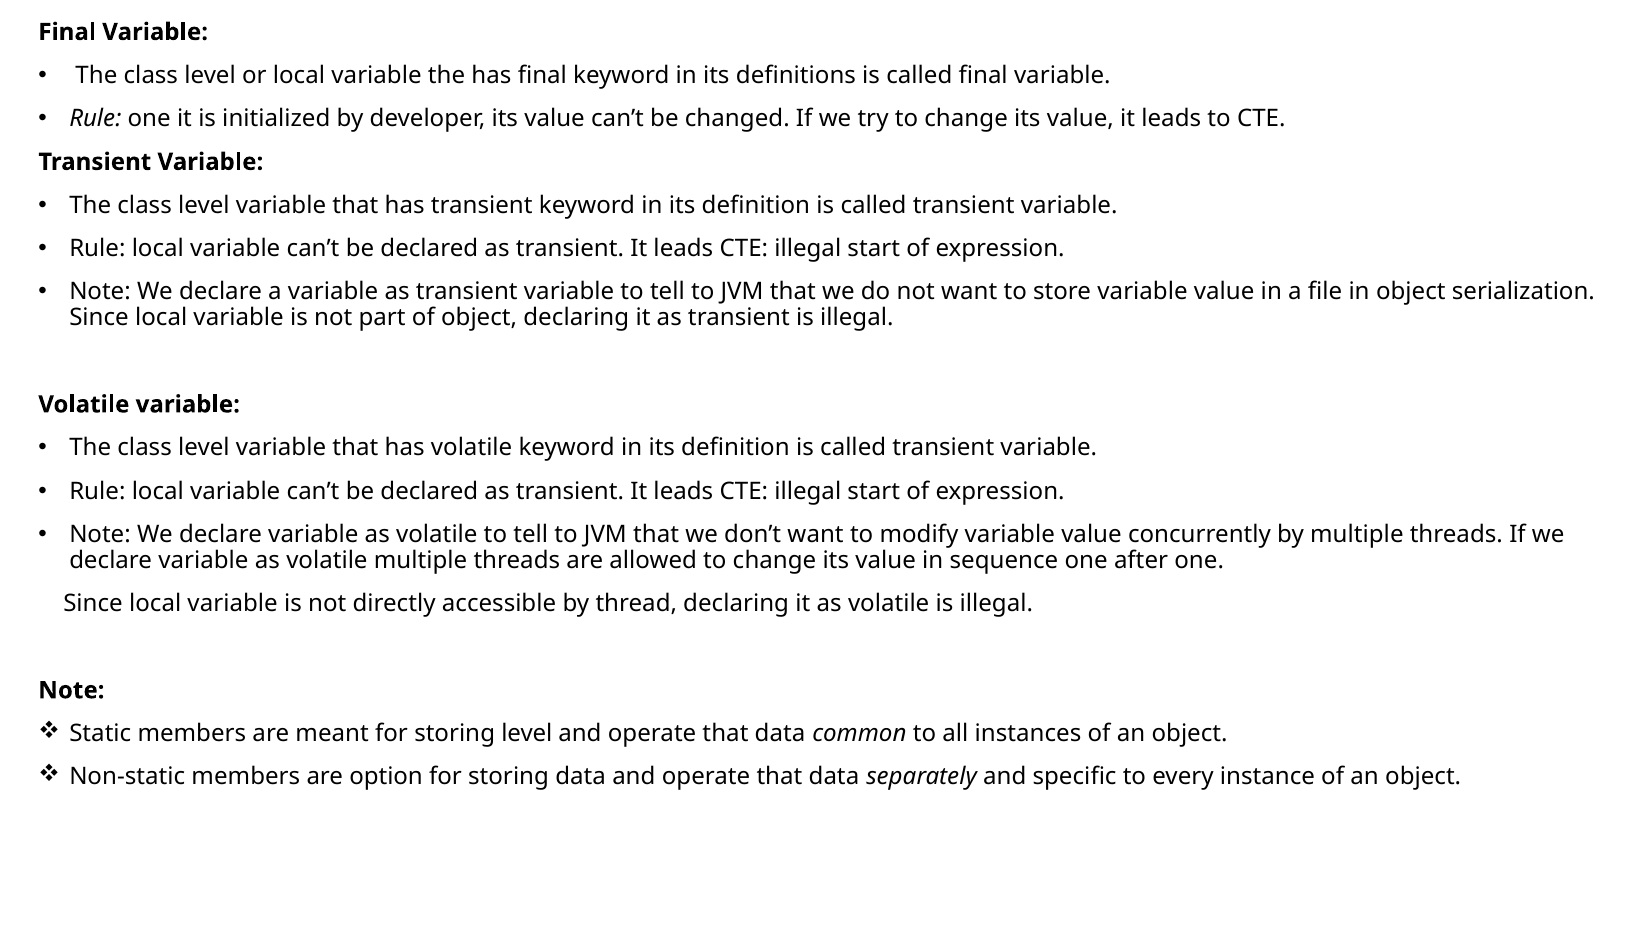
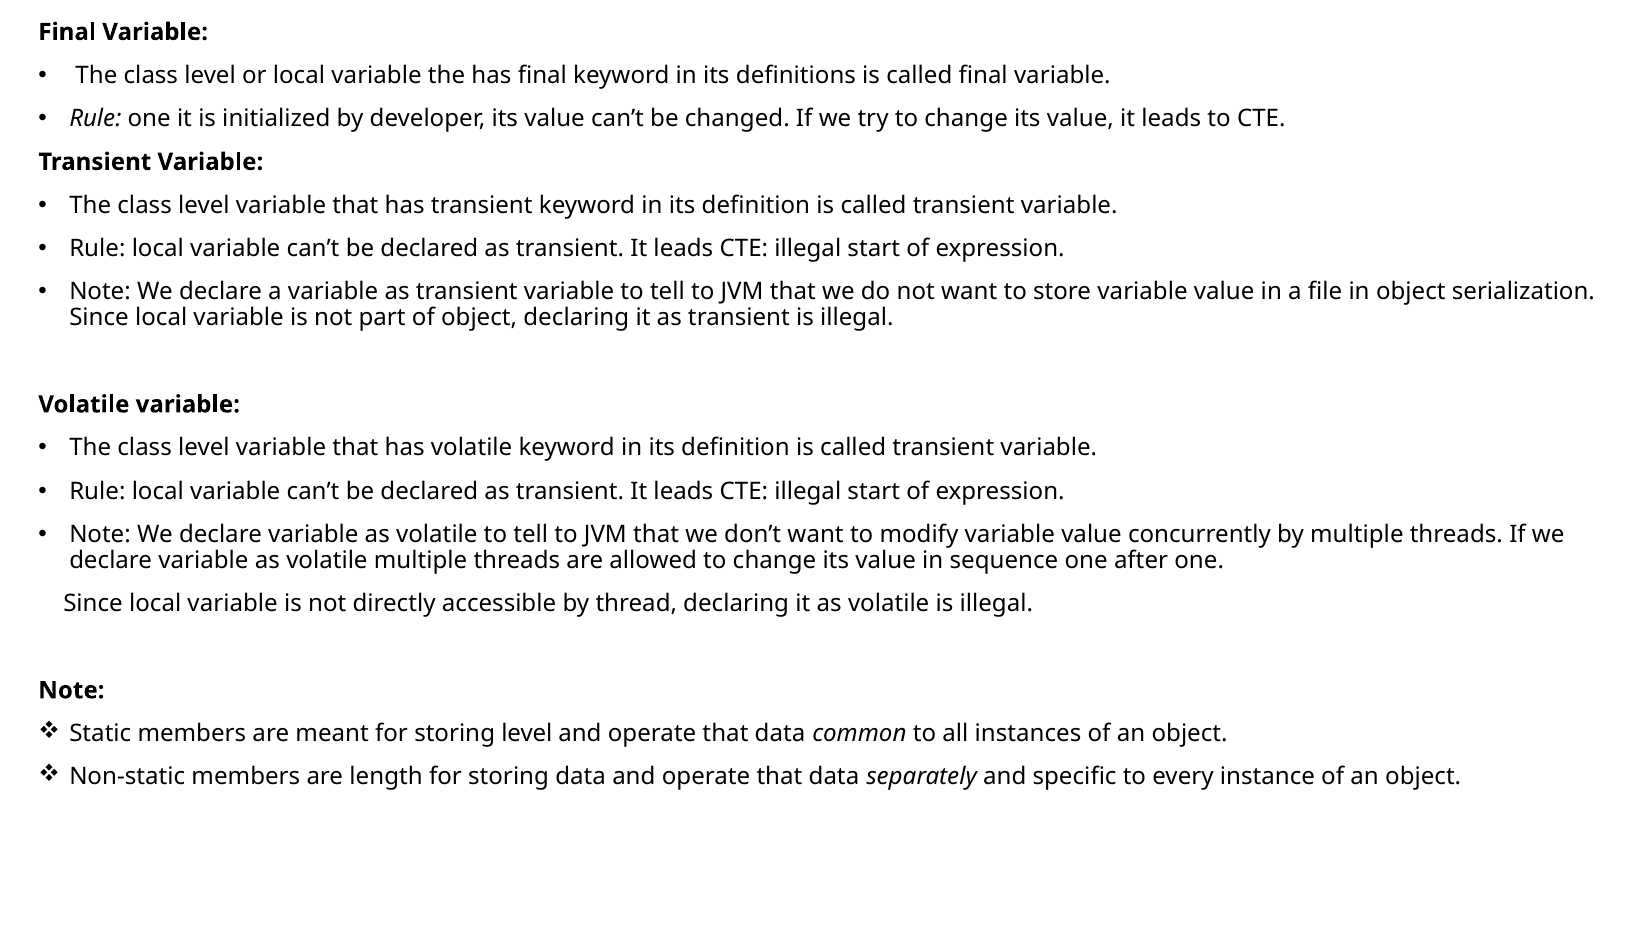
option: option -> length
